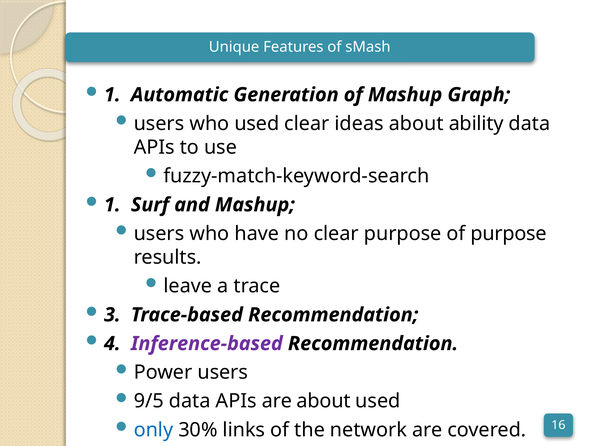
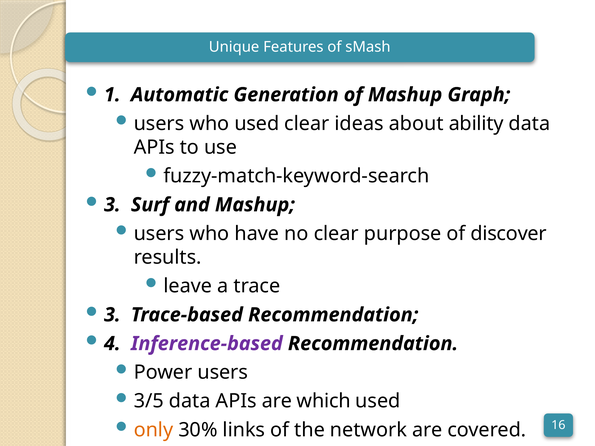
1 at (112, 205): 1 -> 3
of purpose: purpose -> discover
9/5: 9/5 -> 3/5
are about: about -> which
only colour: blue -> orange
